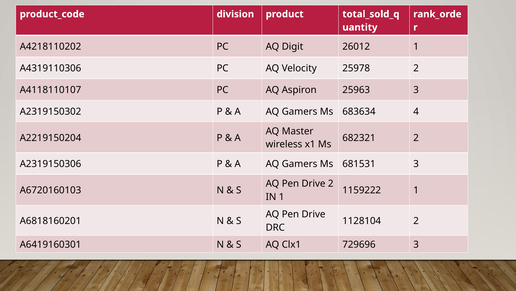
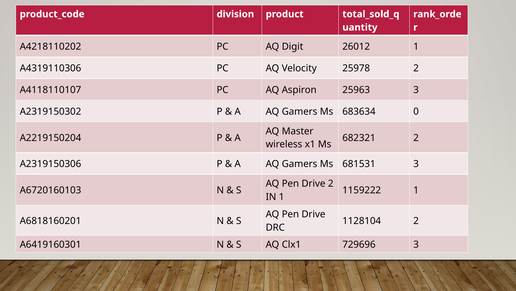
4: 4 -> 0
